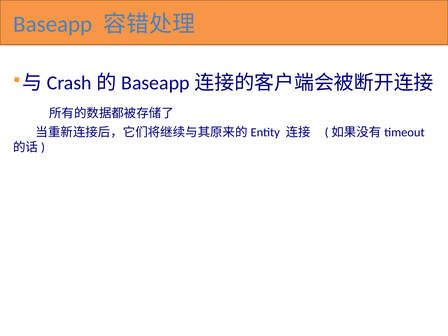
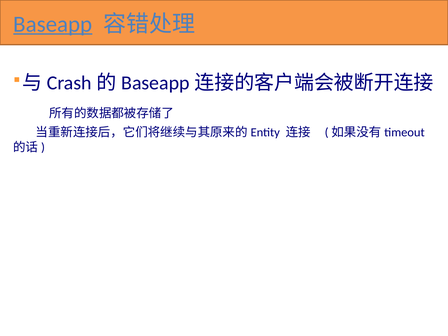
Baseapp underline: none -> present
